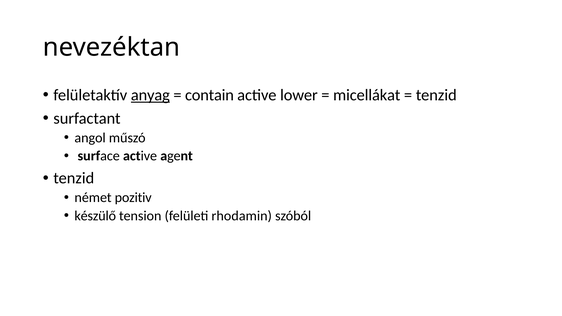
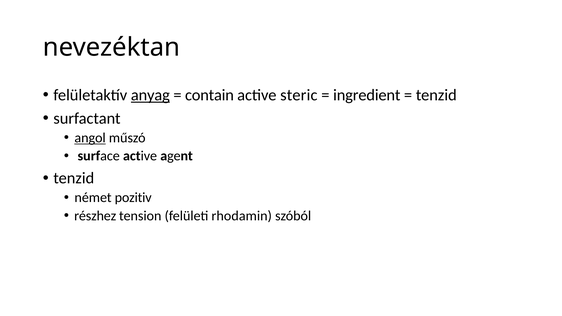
lower: lower -> steric
micellákat: micellákat -> ingredient
angol underline: none -> present
készülő: készülő -> részhez
